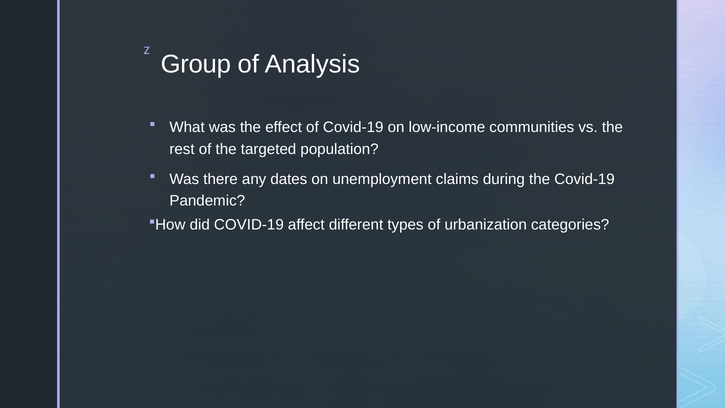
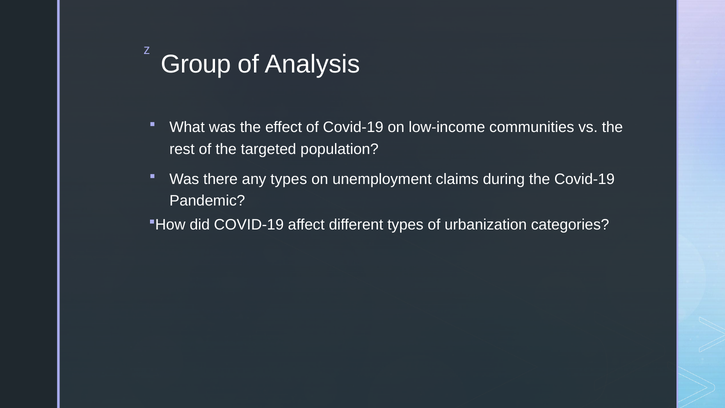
any dates: dates -> types
